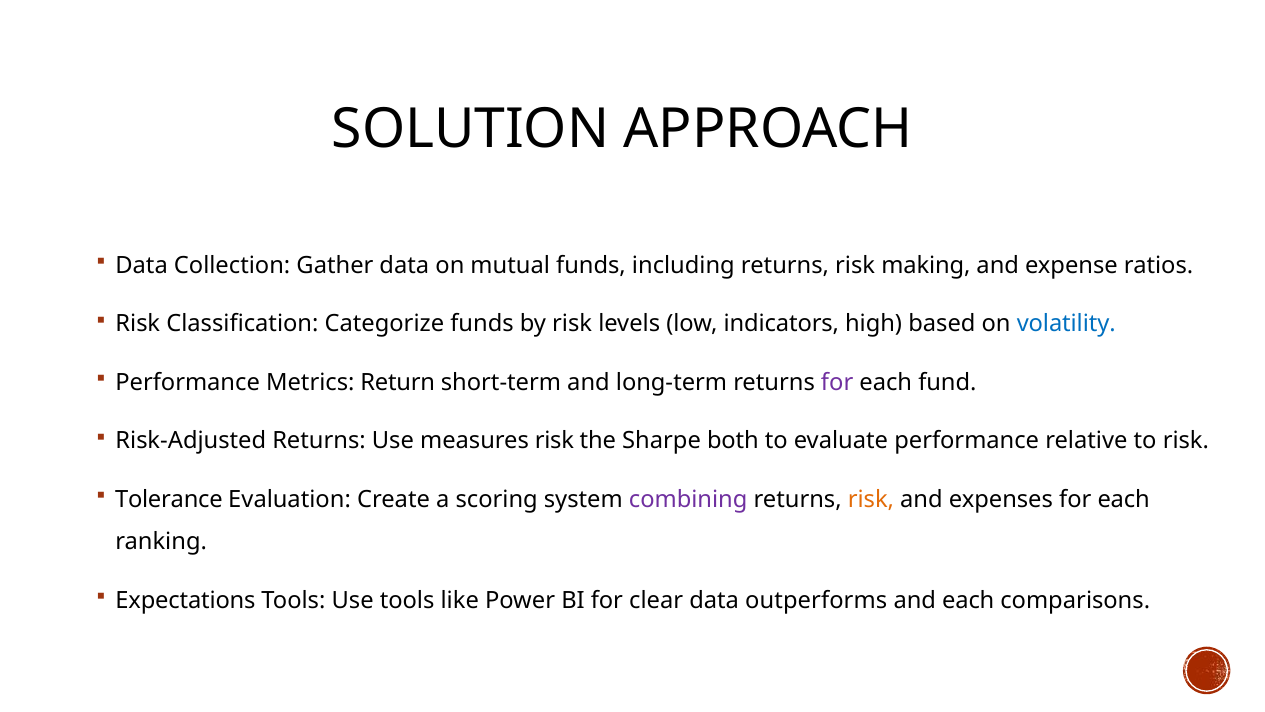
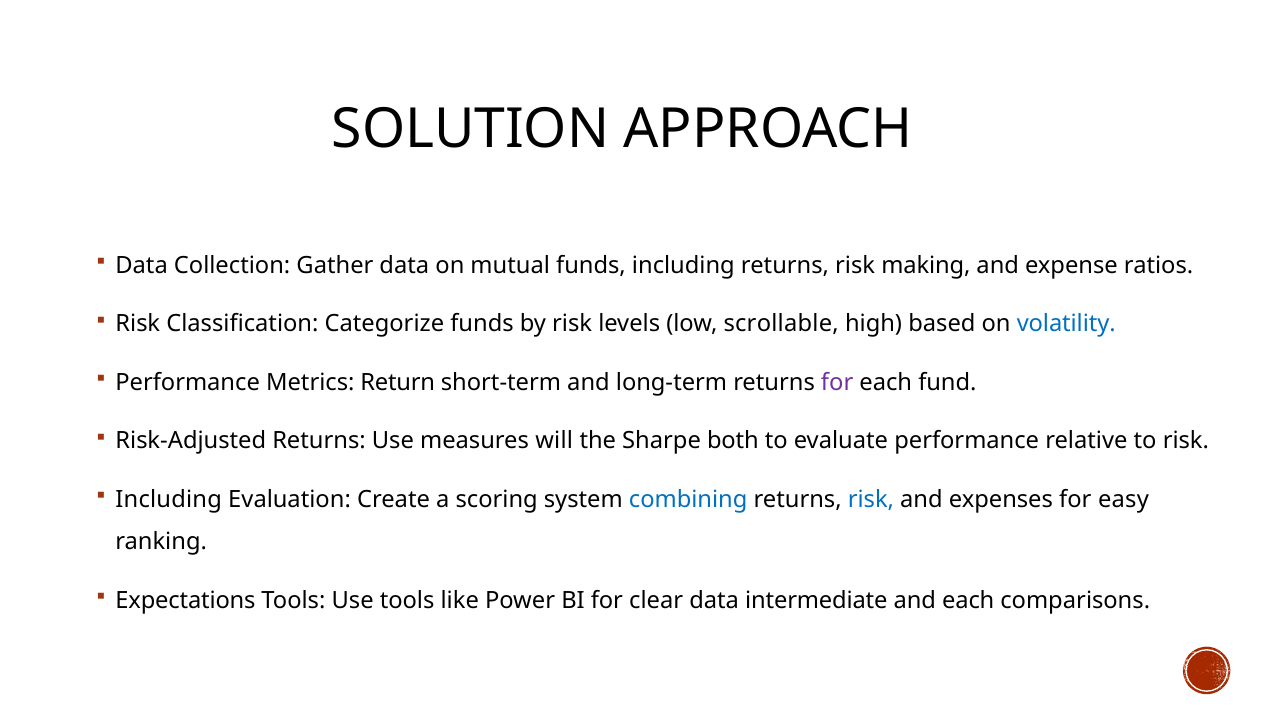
indicators: indicators -> scrollable
measures risk: risk -> will
Tolerance at (169, 499): Tolerance -> Including
combining colour: purple -> blue
risk at (871, 499) colour: orange -> blue
expenses for each: each -> easy
outperforms: outperforms -> intermediate
